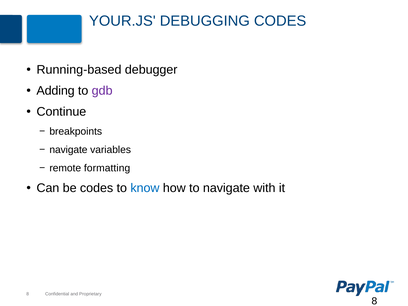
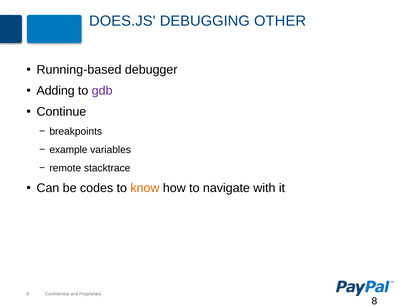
YOUR.JS: YOUR.JS -> DOES.JS
DEBUGGING CODES: CODES -> OTHER
navigate at (68, 150): navigate -> example
formatting: formatting -> stacktrace
know colour: blue -> orange
